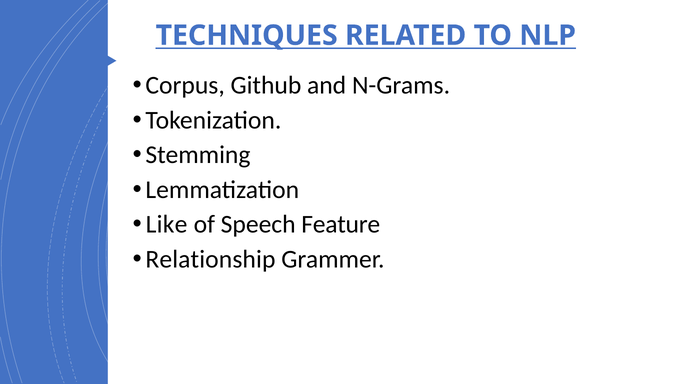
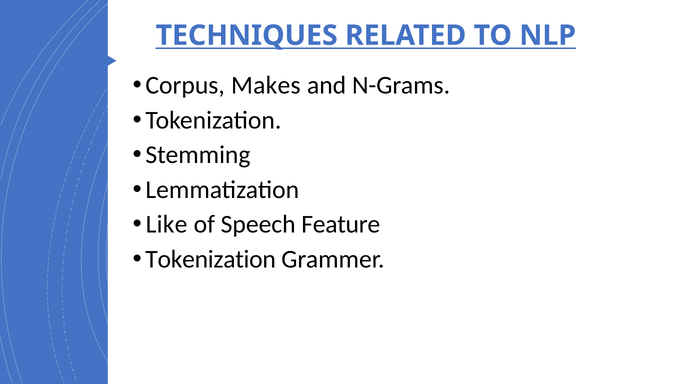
Github: Github -> Makes
Relationship at (210, 259): Relationship -> Tokenization
